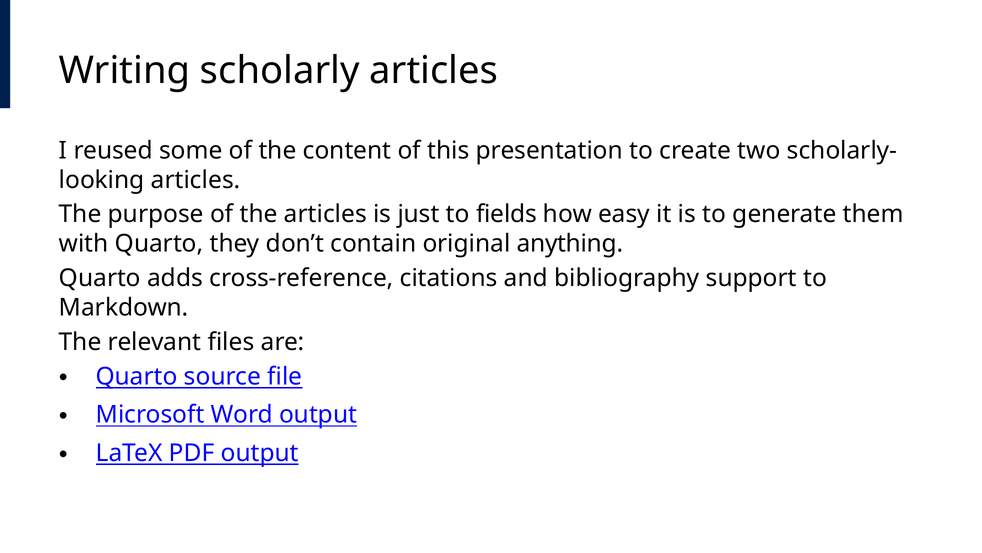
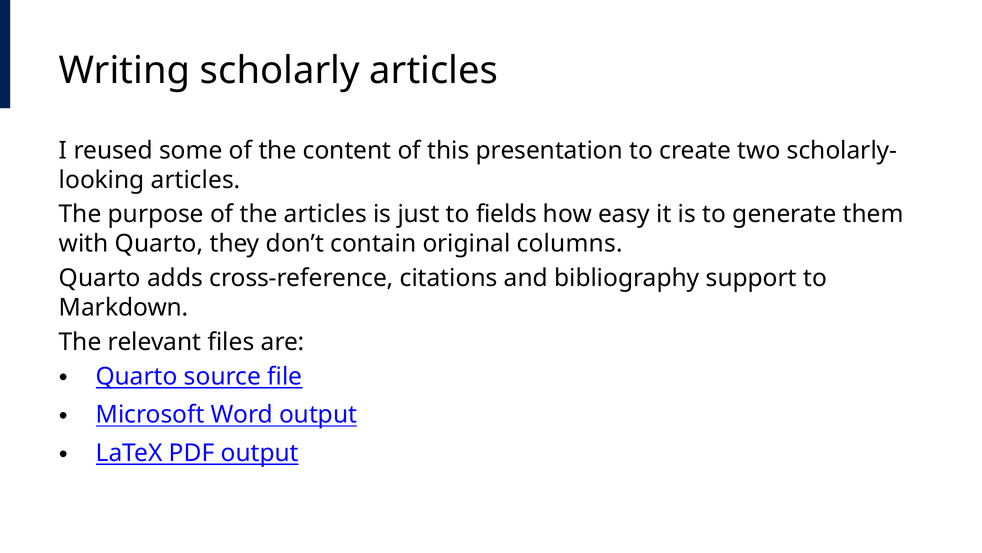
anything: anything -> columns
